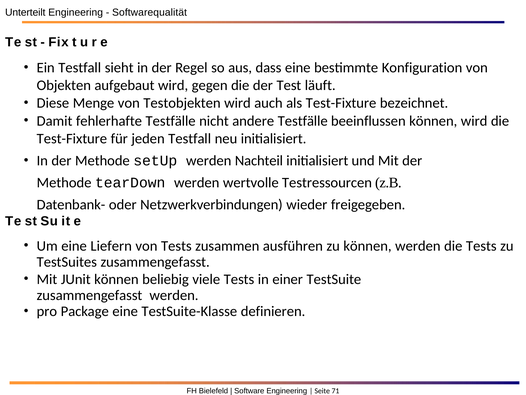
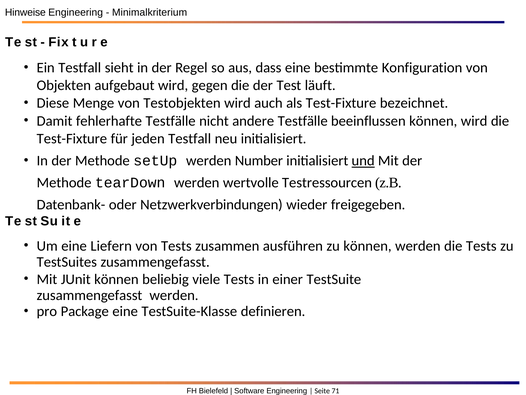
Unterteilt: Unterteilt -> Hinweise
Softwarequalität: Softwarequalität -> Minimalkriterium
Nachteil: Nachteil -> Number
und underline: none -> present
